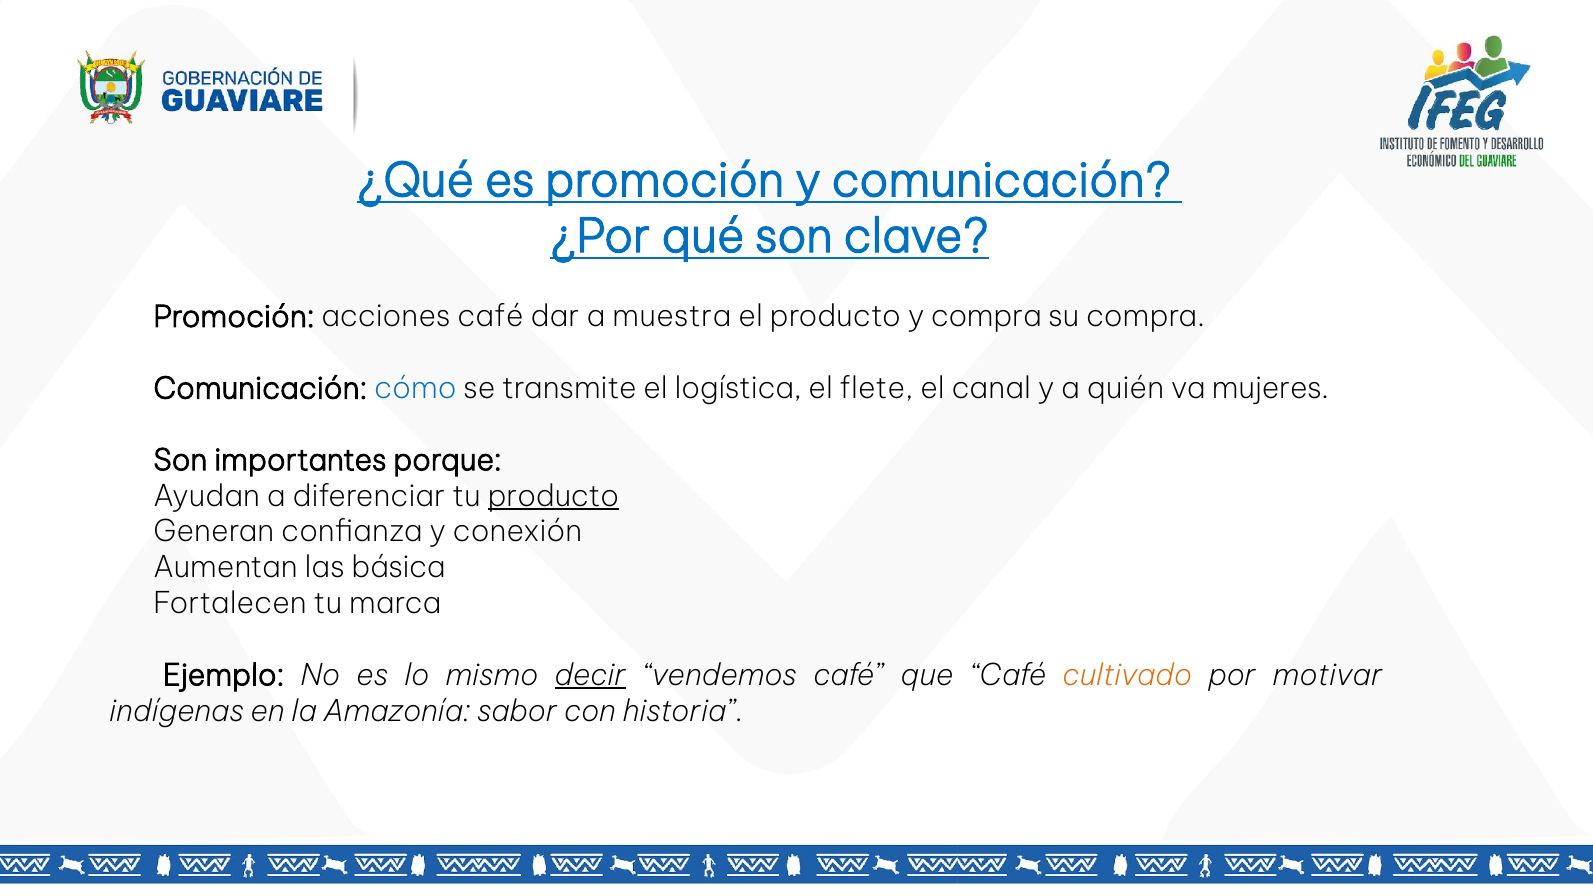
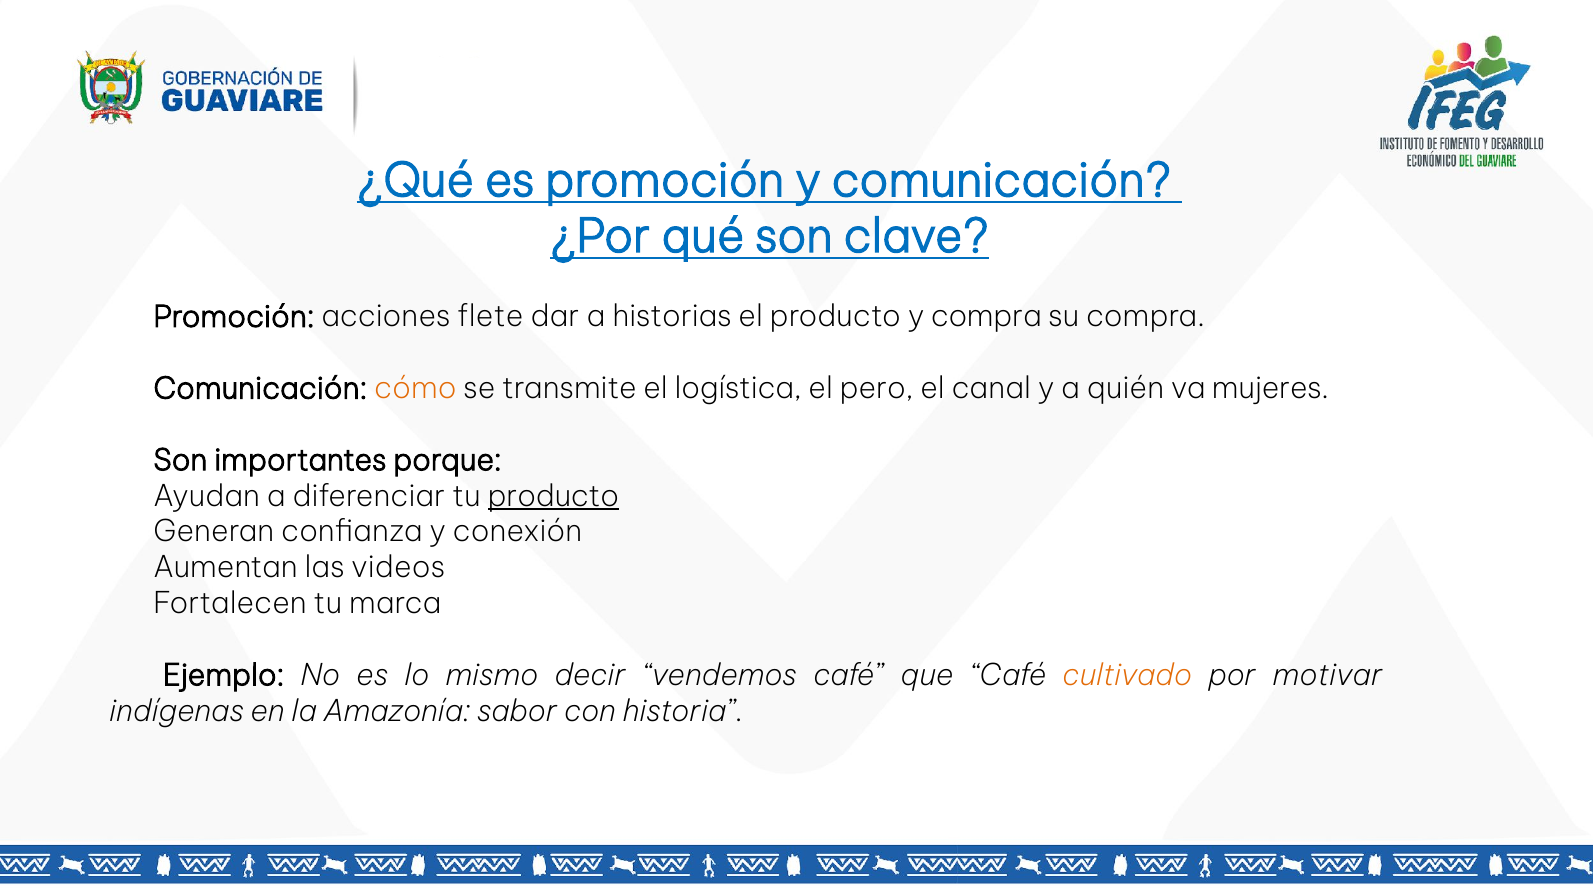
acciones café: café -> flete
muestra: muestra -> historias
cómo colour: blue -> orange
flete: flete -> pero
básica: básica -> videos
decir underline: present -> none
